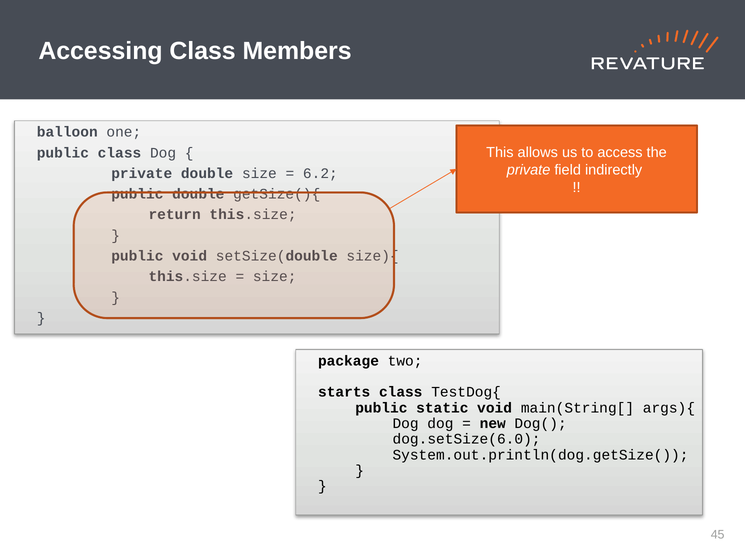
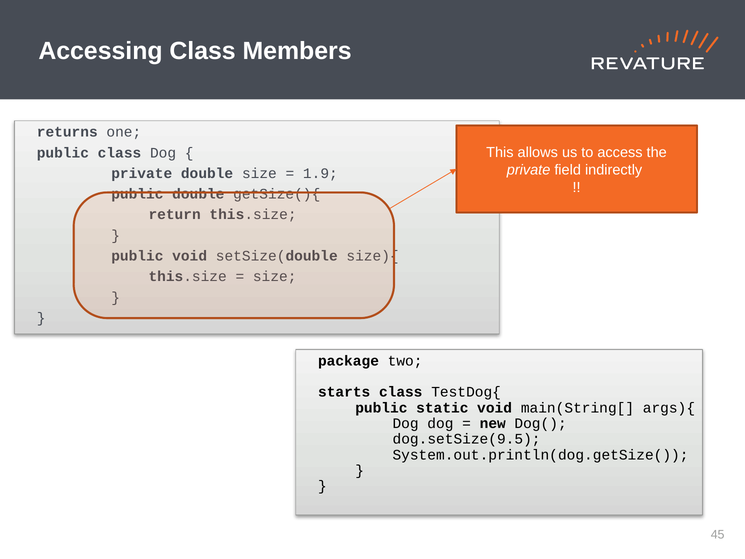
balloon: balloon -> returns
6.2: 6.2 -> 1.9
dog.setSize(6.0: dog.setSize(6.0 -> dog.setSize(9.5
